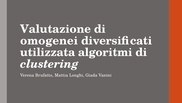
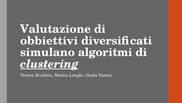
omogenei: omogenei -> obbiettivi
utilizzata: utilizzata -> simulano
clustering underline: none -> present
